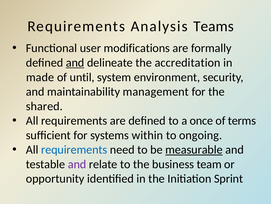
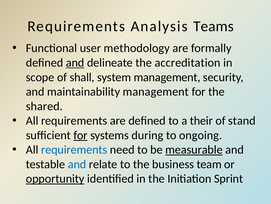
modifications: modifications -> methodology
made: made -> scope
until: until -> shall
system environment: environment -> management
once: once -> their
terms: terms -> stand
for at (81, 135) underline: none -> present
within: within -> during
and at (77, 164) colour: purple -> blue
opportunity underline: none -> present
